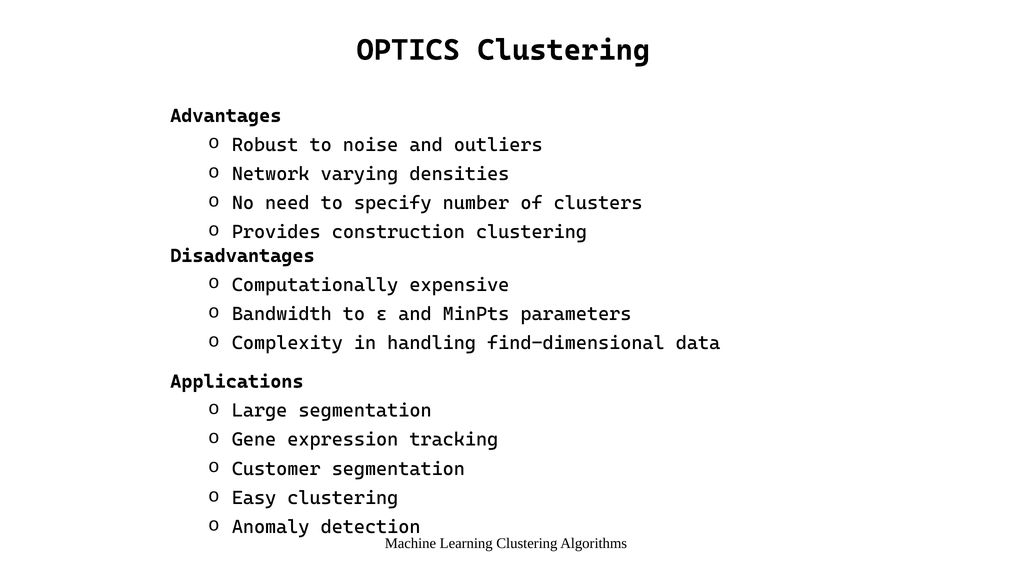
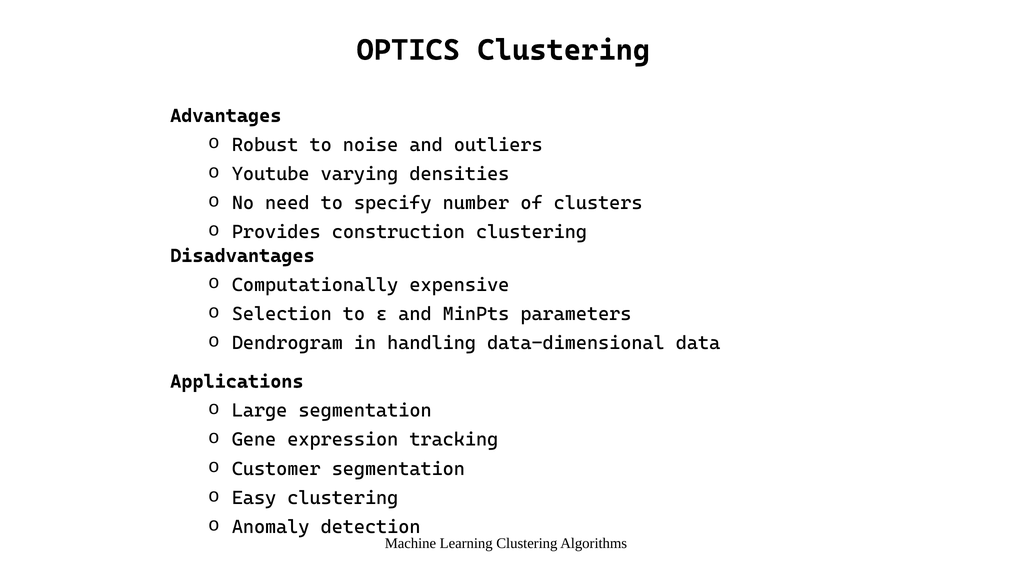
Network: Network -> Youtube
Bandwidth: Bandwidth -> Selection
Complexity: Complexity -> Dendrogram
find-dimensional: find-dimensional -> data-dimensional
